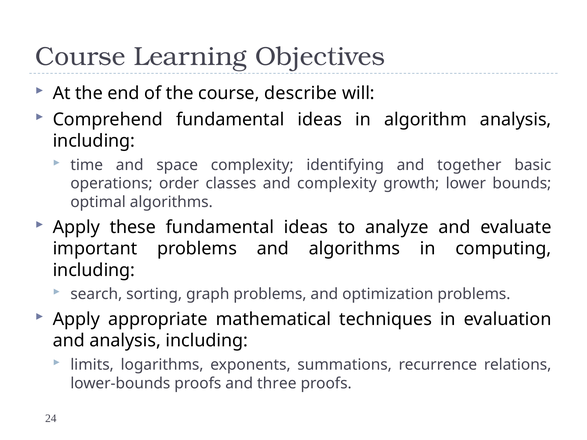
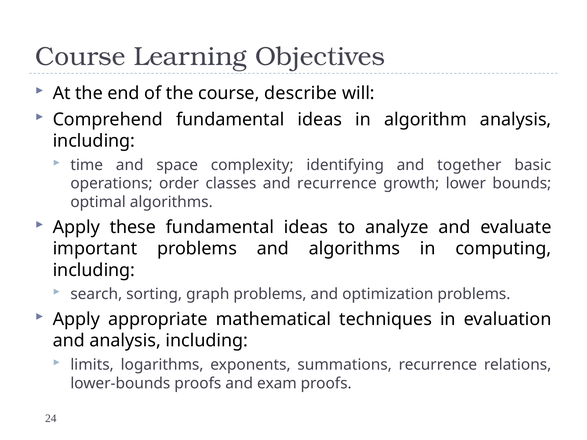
and complexity: complexity -> recurrence
three: three -> exam
